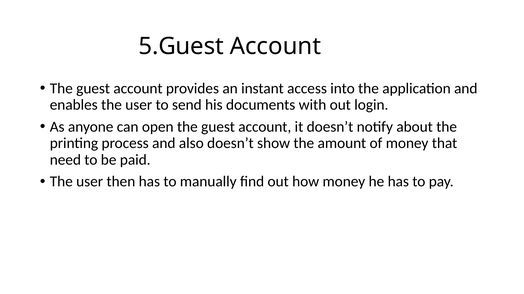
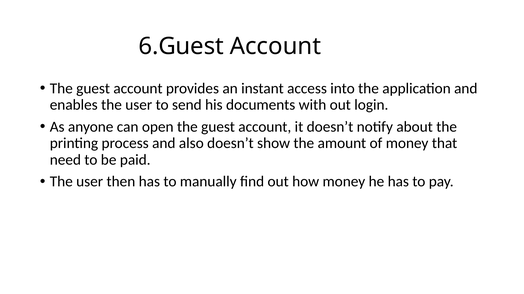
5.Guest: 5.Guest -> 6.Guest
